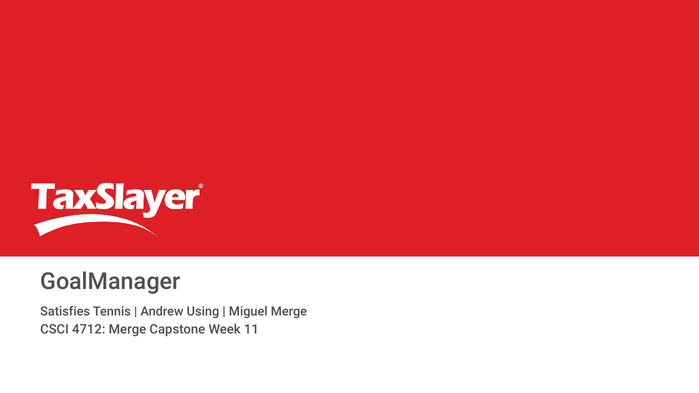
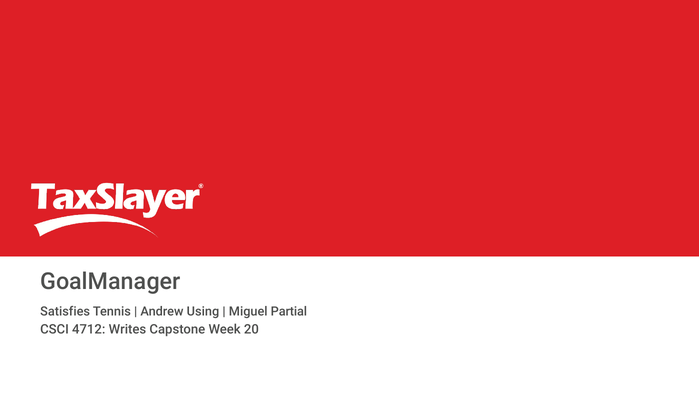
Miguel Merge: Merge -> Partial
4712 Merge: Merge -> Writes
11: 11 -> 20
